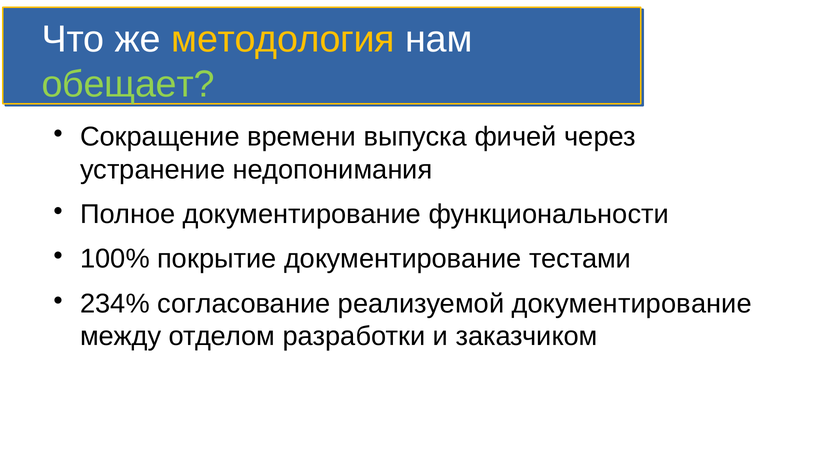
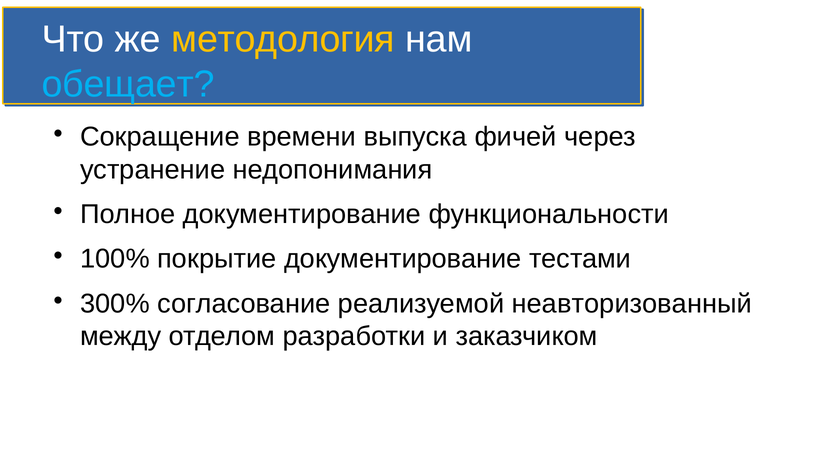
обещает colour: light green -> light blue
234%: 234% -> 300%
реализуемой документирование: документирование -> неавторизованный
